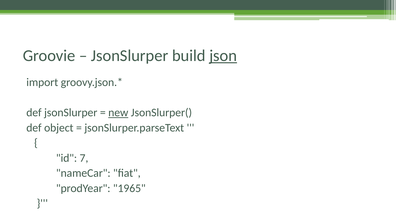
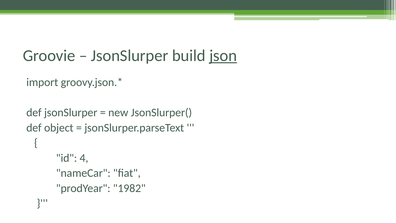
new underline: present -> none
7: 7 -> 4
1965: 1965 -> 1982
